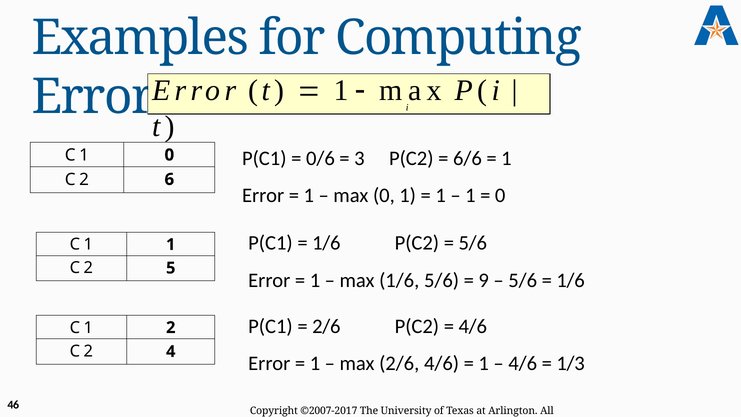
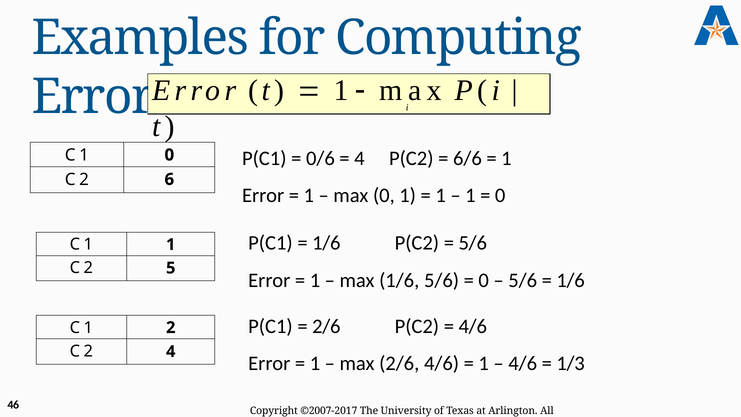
3 at (359, 158): 3 -> 4
9 at (484, 280): 9 -> 0
